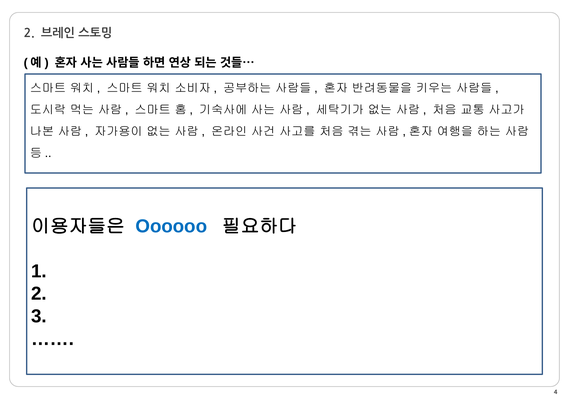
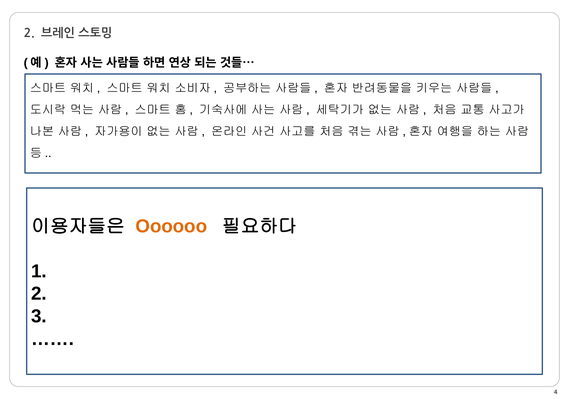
Oooooo colour: blue -> orange
